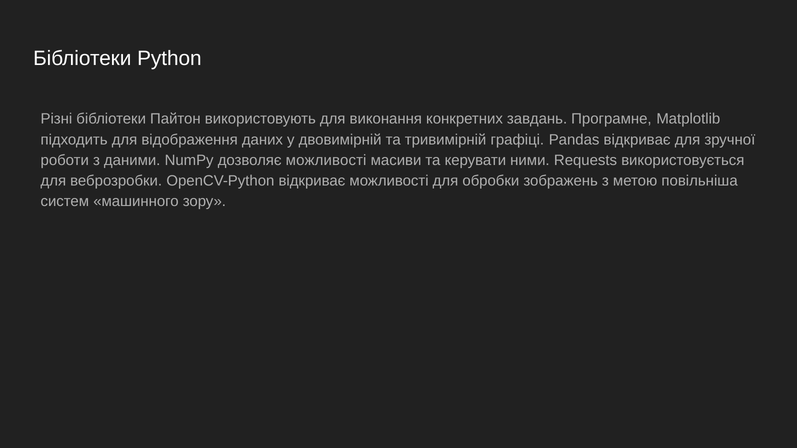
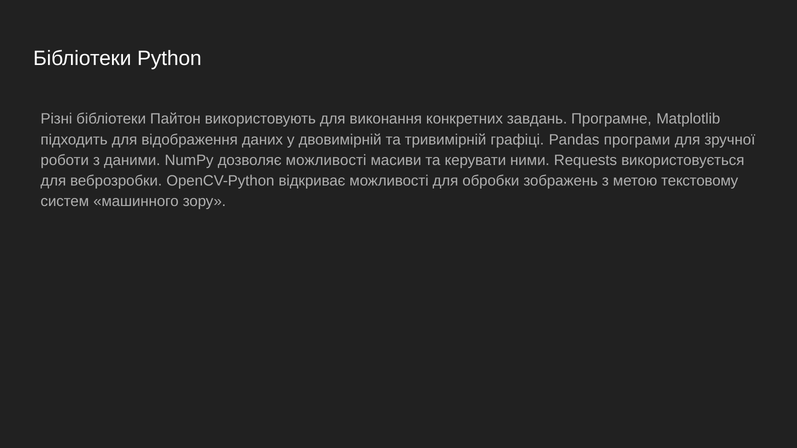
Pandas відкриває: відкриває -> програми
повільніша: повільніша -> текстовому
